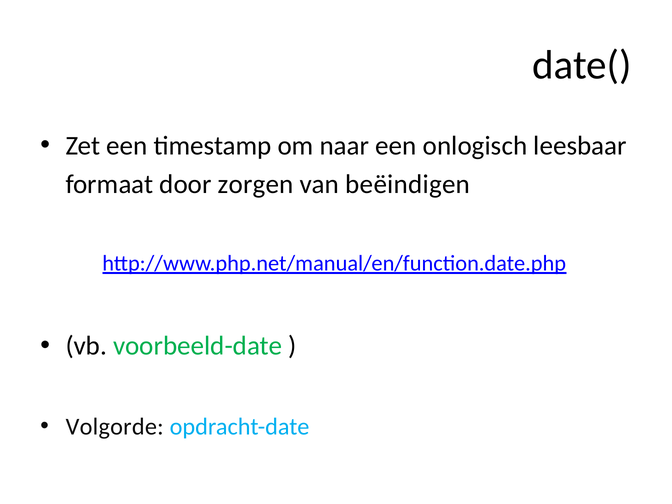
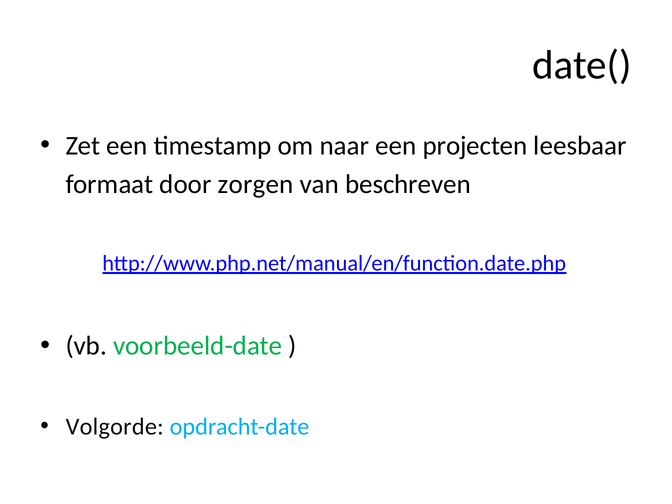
onlogisch: onlogisch -> projecten
beëindigen: beëindigen -> beschreven
